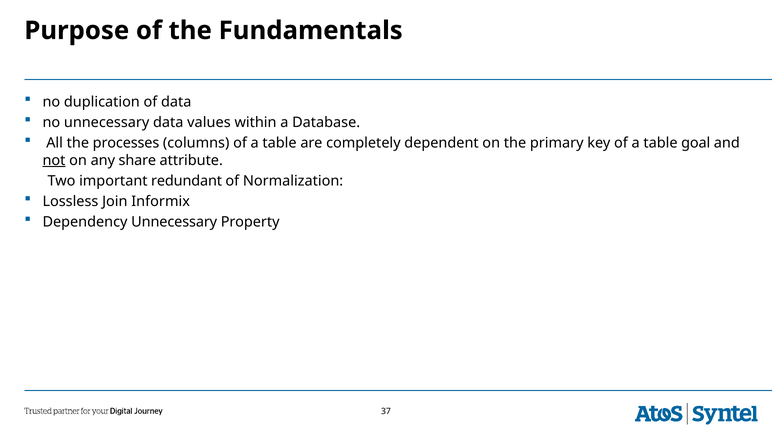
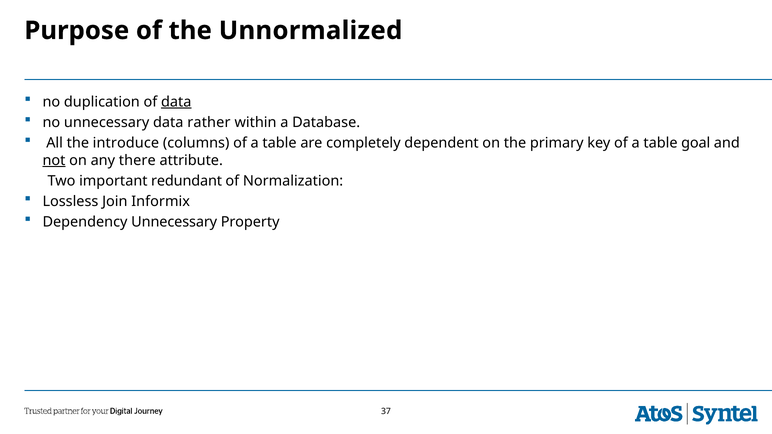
Fundamentals: Fundamentals -> Unnormalized
data at (176, 102) underline: none -> present
values: values -> rather
processes: processes -> introduce
share: share -> there
